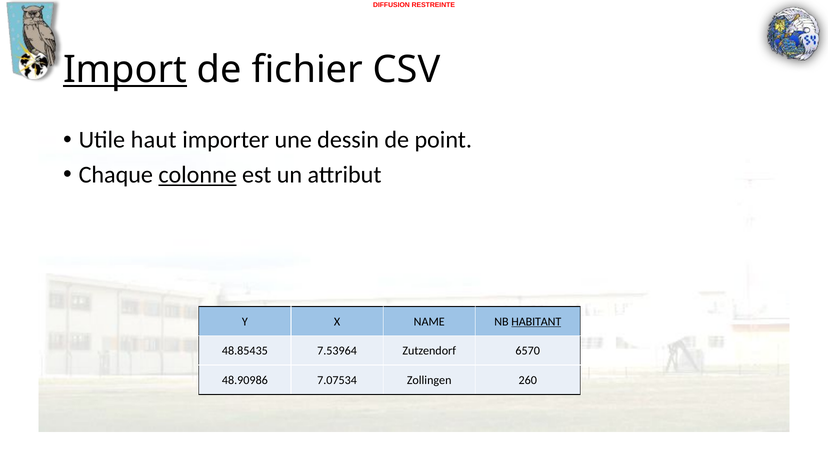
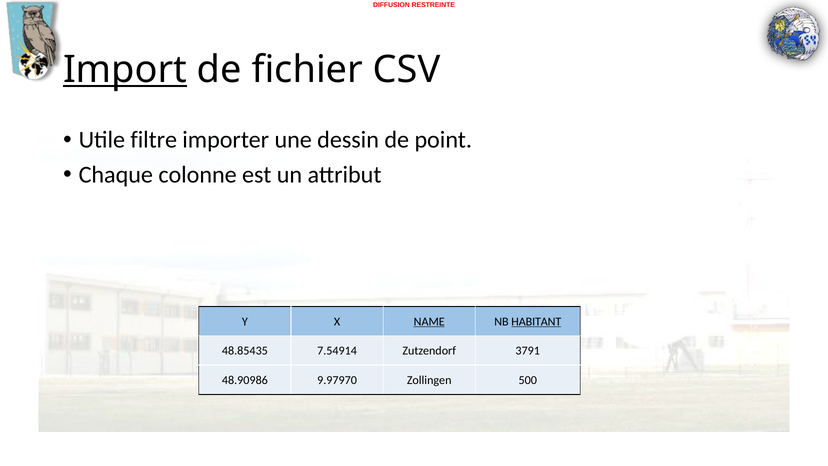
haut: haut -> filtre
colonne underline: present -> none
NAME underline: none -> present
7.53964: 7.53964 -> 7.54914
6570: 6570 -> 3791
7.07534: 7.07534 -> 9.97970
260: 260 -> 500
